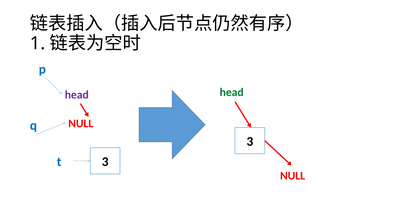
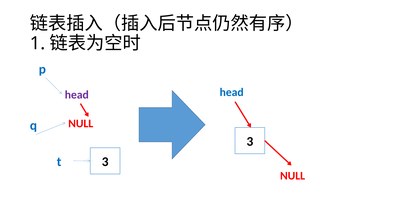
head at (232, 92) colour: green -> blue
